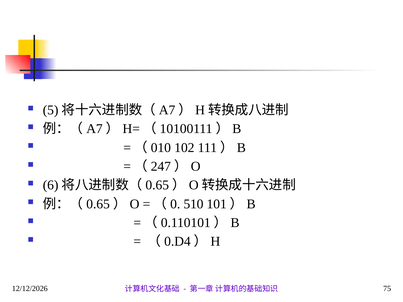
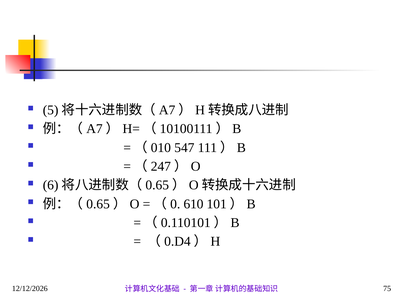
102: 102 -> 547
510: 510 -> 610
